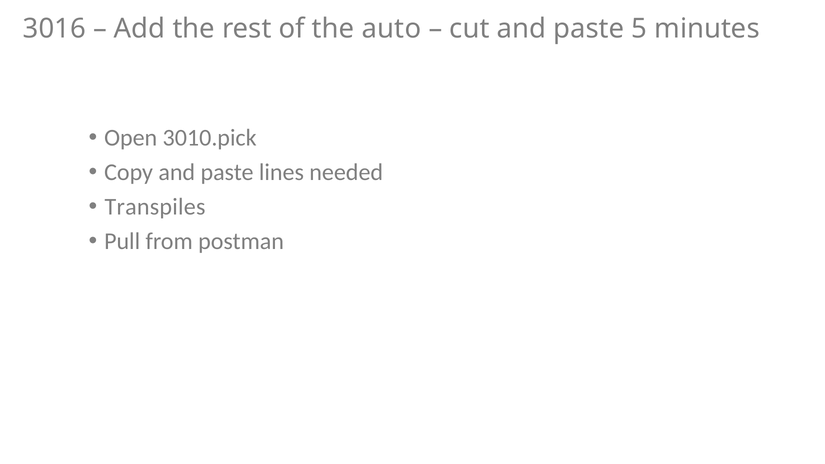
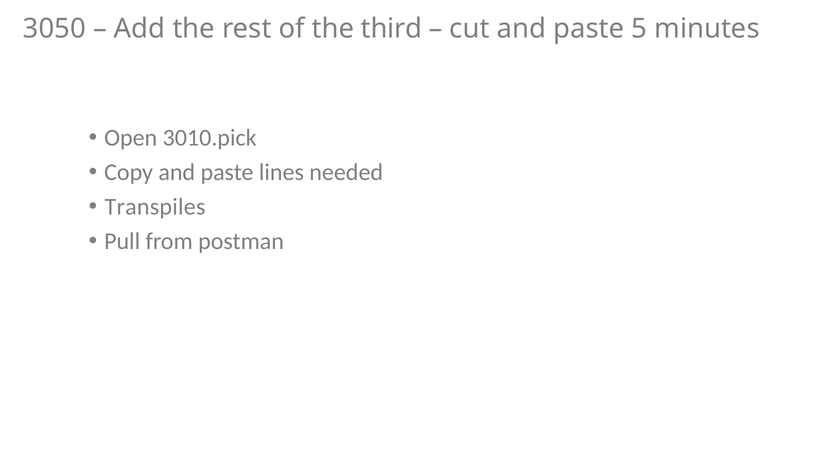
3016: 3016 -> 3050
auto: auto -> third
